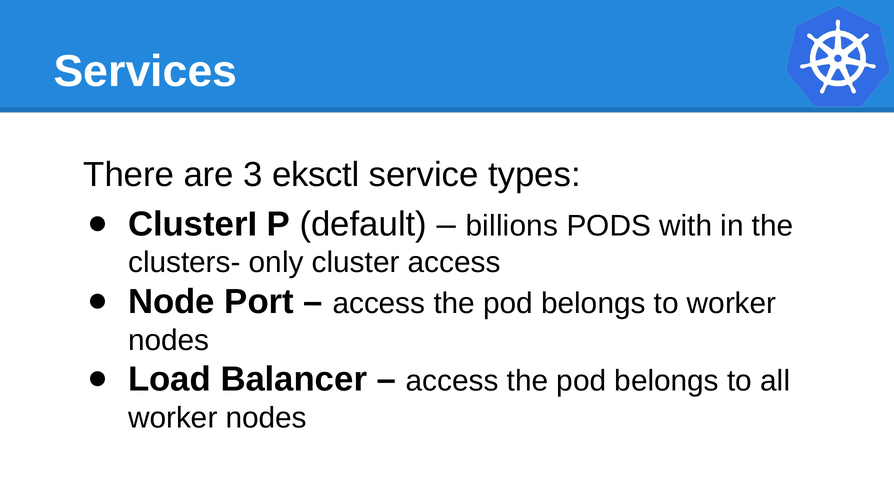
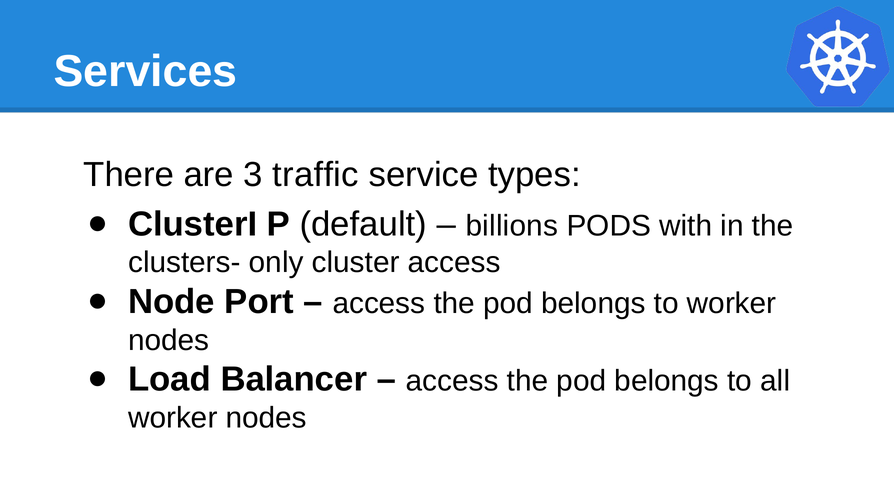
eksctl: eksctl -> traffic
